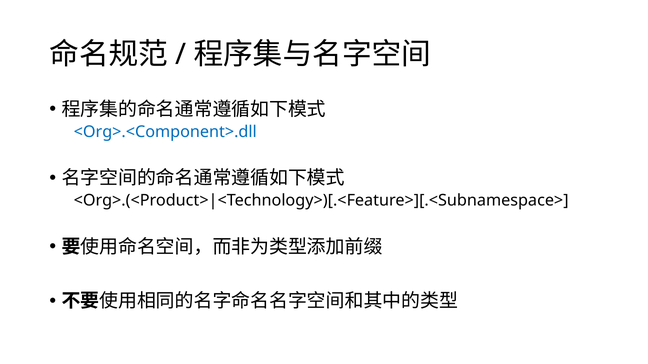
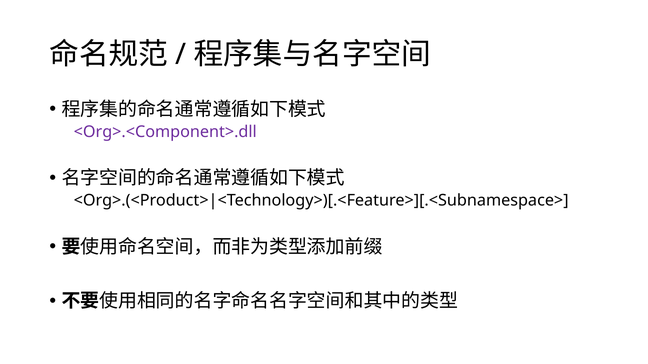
<Org>.<Component>.dll colour: blue -> purple
